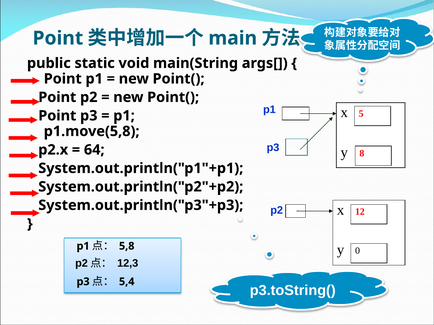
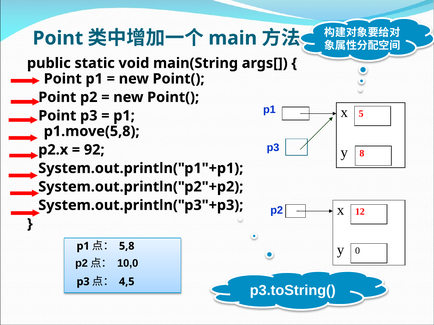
64: 64 -> 92
12,3: 12,3 -> 10,0
5,4: 5,4 -> 4,5
